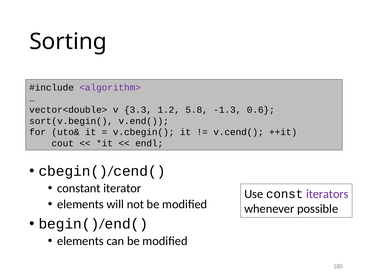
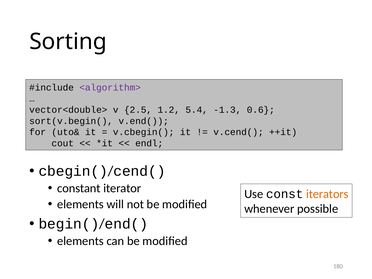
3.3: 3.3 -> 2.5
5.8: 5.8 -> 5.4
iterators colour: purple -> orange
